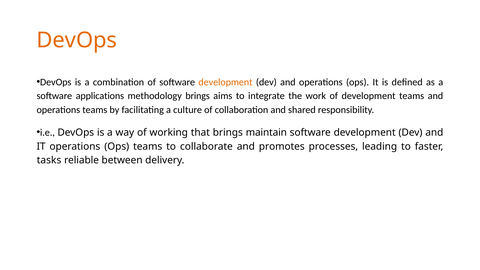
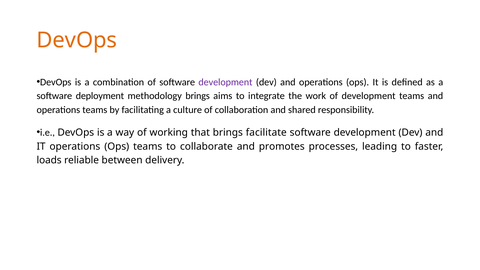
development at (225, 82) colour: orange -> purple
applications: applications -> deployment
maintain: maintain -> facilitate
tasks: tasks -> loads
